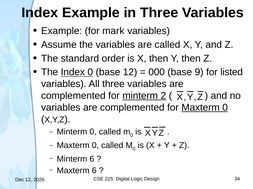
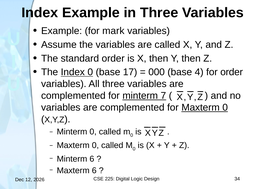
base 12: 12 -> 17
9: 9 -> 4
for listed: listed -> order
2: 2 -> 7
